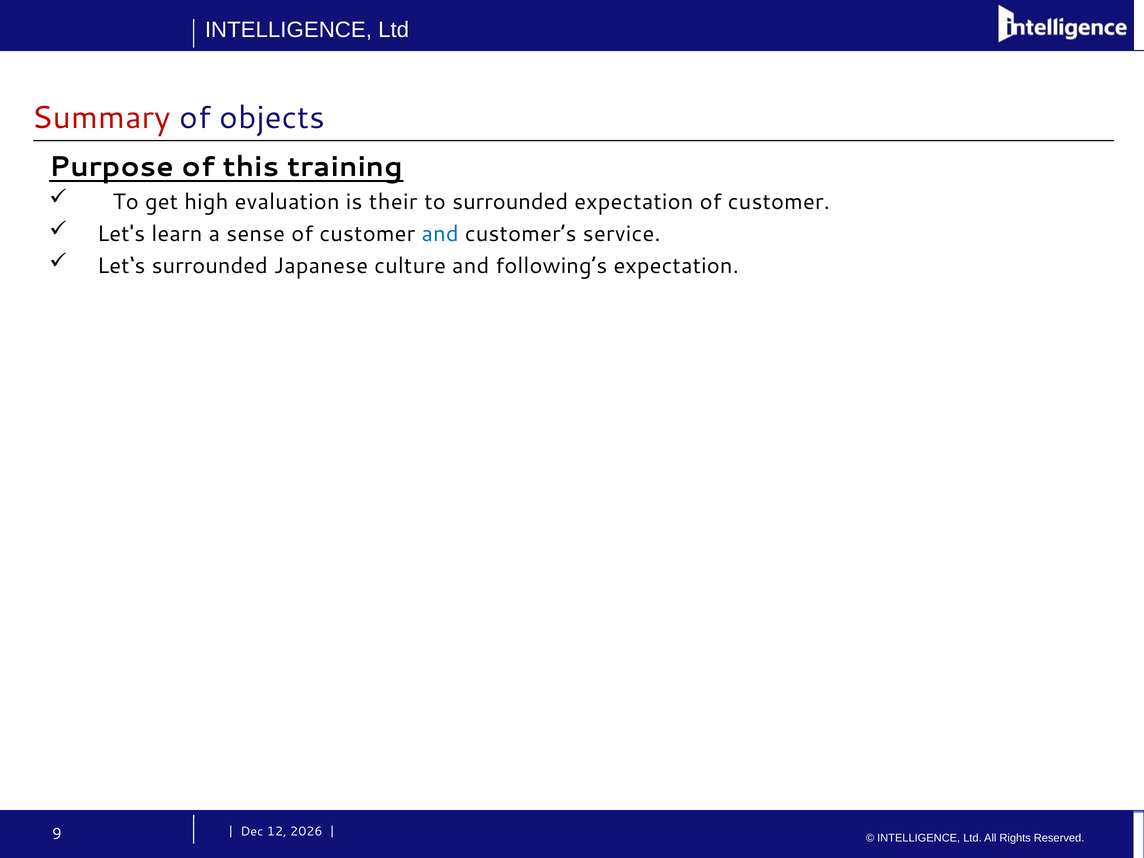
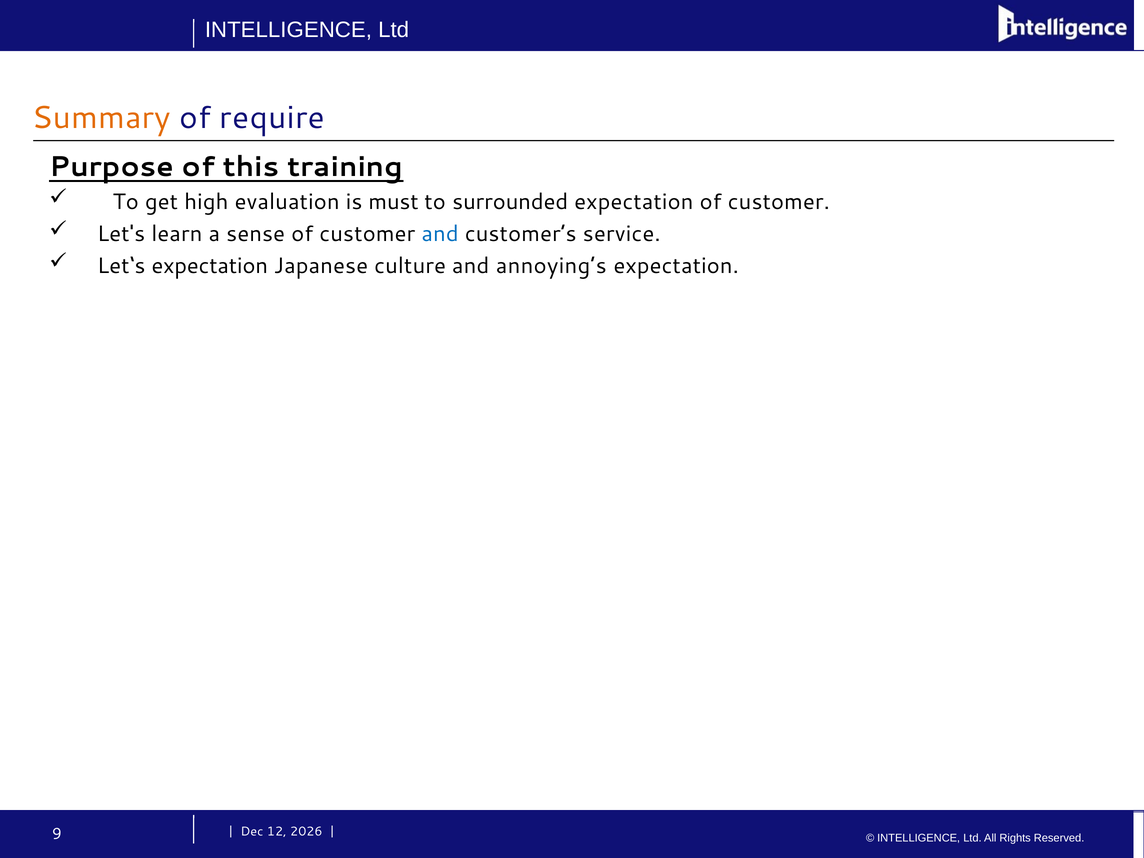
Summary colour: red -> orange
objects: objects -> require
their: their -> must
Let‘s surrounded: surrounded -> expectation
following’s: following’s -> annoying’s
